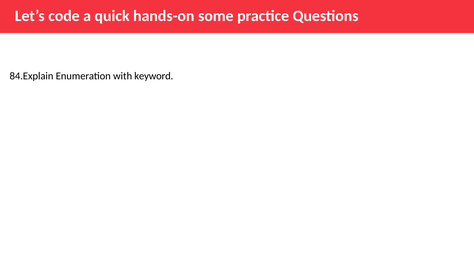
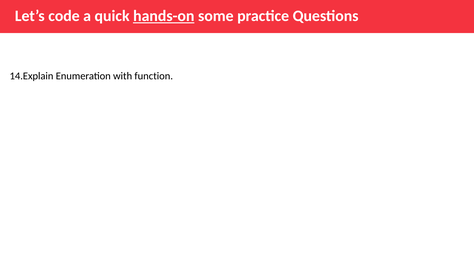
hands-on underline: none -> present
84.Explain: 84.Explain -> 14.Explain
keyword: keyword -> function
